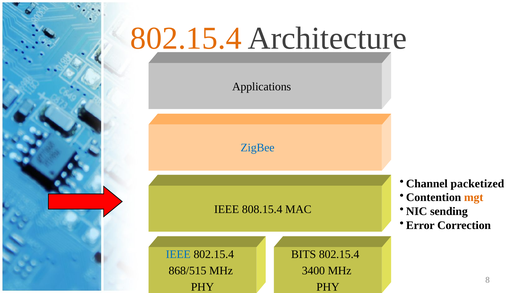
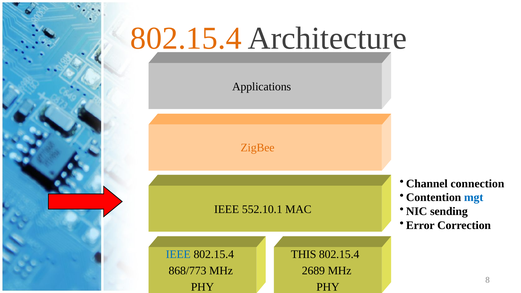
ZigBee colour: blue -> orange
packetized: packetized -> connection
mgt colour: orange -> blue
808.15.4: 808.15.4 -> 552.10.1
BITS: BITS -> THIS
868/515: 868/515 -> 868/773
3400: 3400 -> 2689
